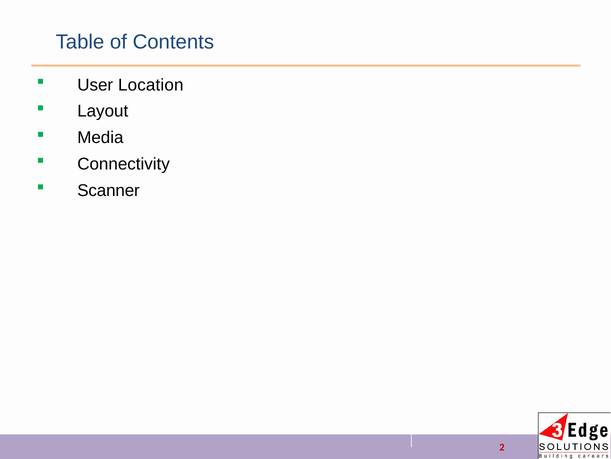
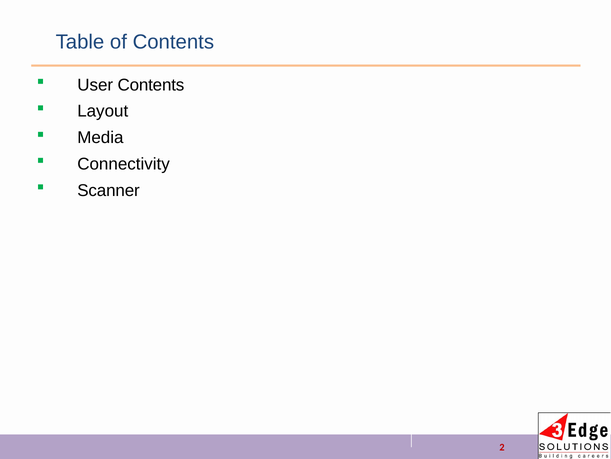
User Location: Location -> Contents
